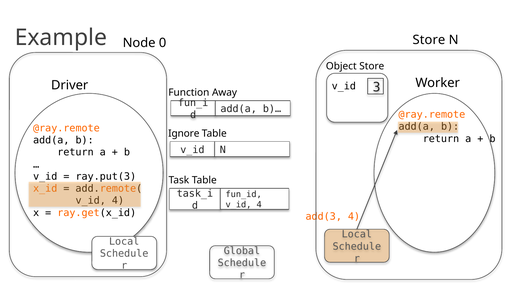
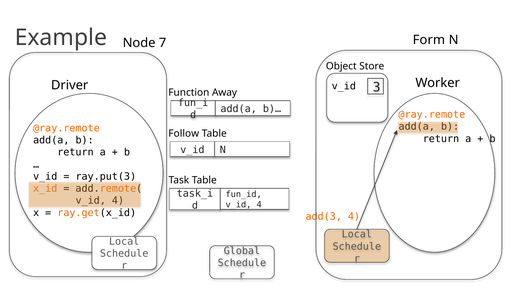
Store at (429, 40): Store -> Form
0: 0 -> 7
Ignore: Ignore -> Follow
